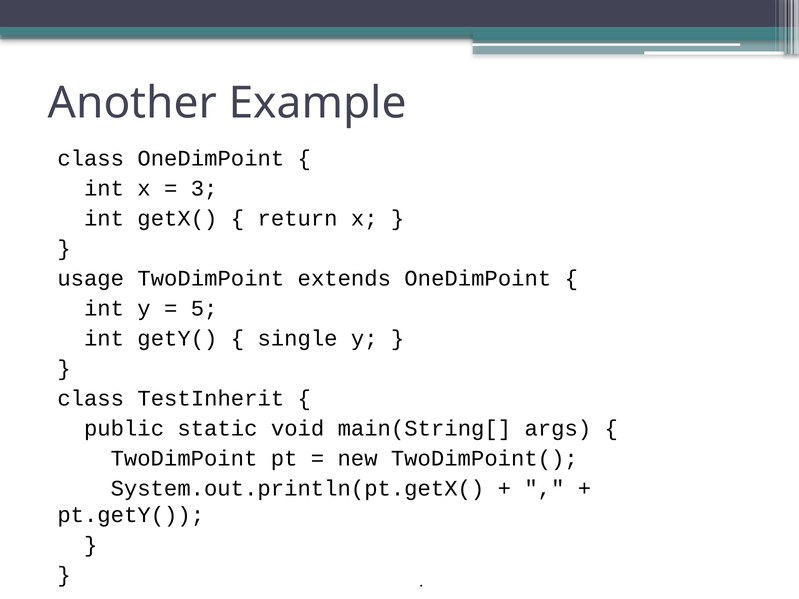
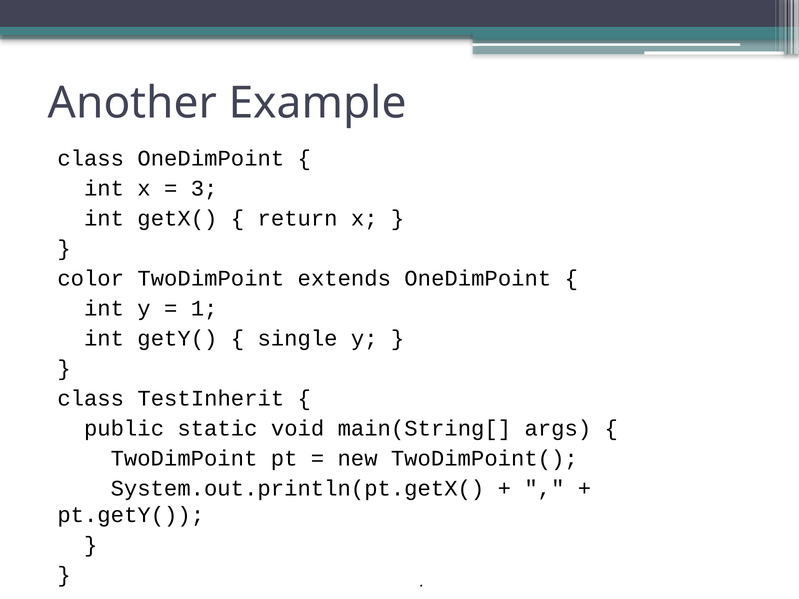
usage: usage -> color
5: 5 -> 1
